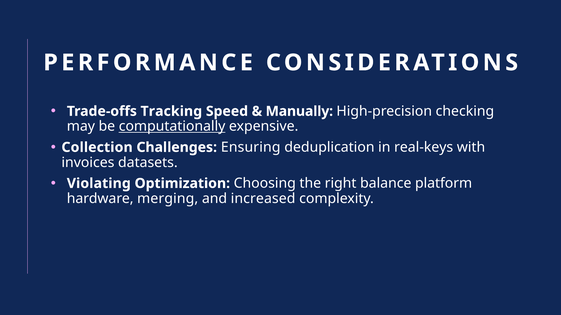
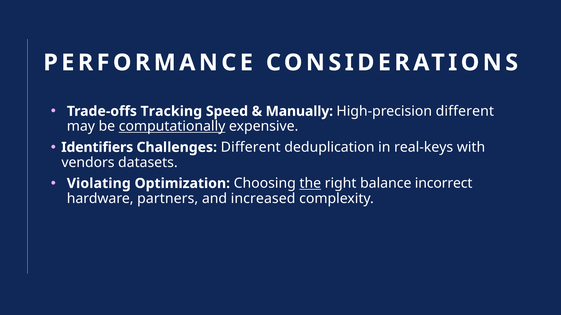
High-precision checking: checking -> different
Collection: Collection -> Identifiers
Challenges Ensuring: Ensuring -> Different
invoices: invoices -> vendors
the underline: none -> present
platform: platform -> incorrect
merging: merging -> partners
